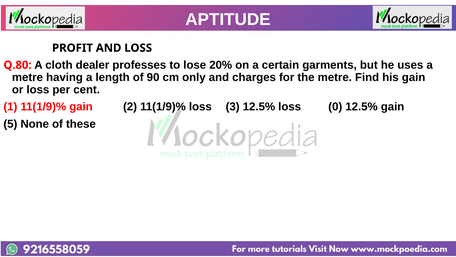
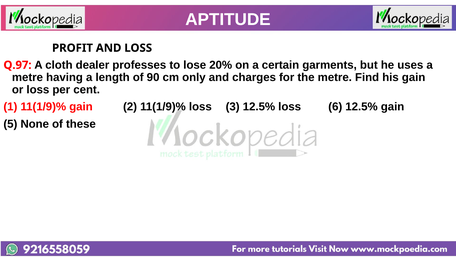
Q.80: Q.80 -> Q.97
0: 0 -> 6
